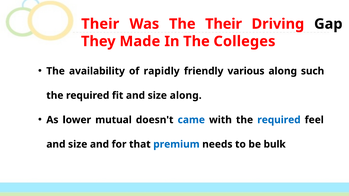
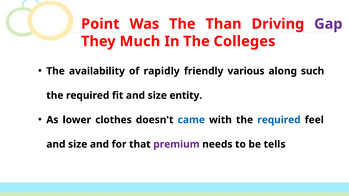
Their at (100, 24): Their -> Point
The Their: Their -> Than
Gap colour: black -> purple
Made: Made -> Much
size along: along -> entity
mutual: mutual -> clothes
premium colour: blue -> purple
bulk: bulk -> tells
